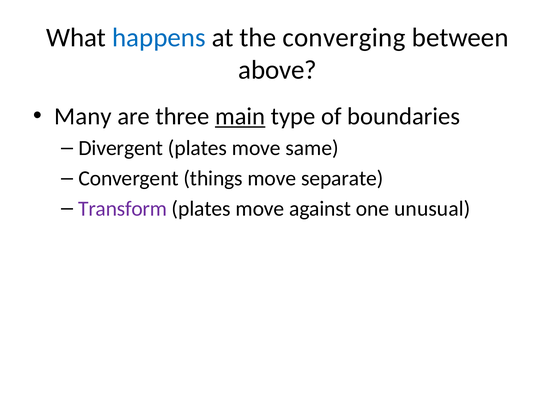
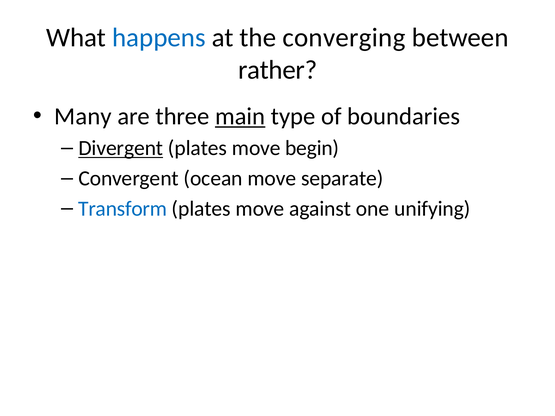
above: above -> rather
Divergent underline: none -> present
same: same -> begin
things: things -> ocean
Transform colour: purple -> blue
unusual: unusual -> unifying
